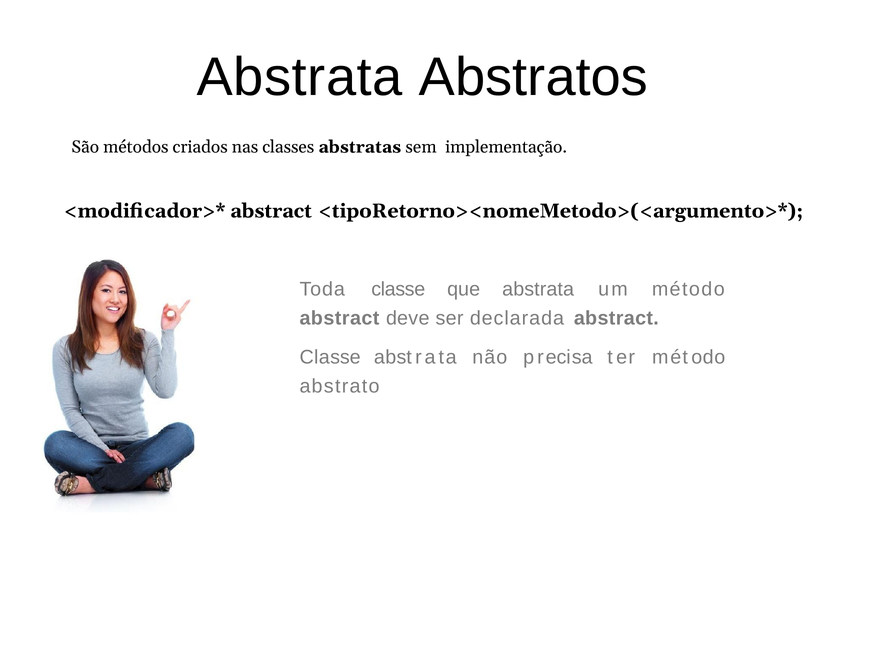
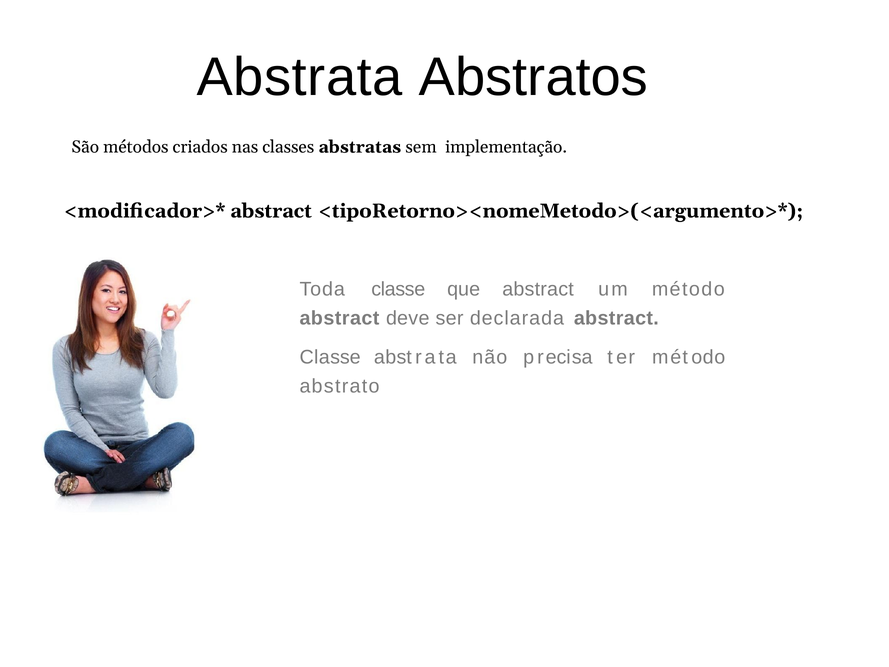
que abstrata: abstrata -> abstract
